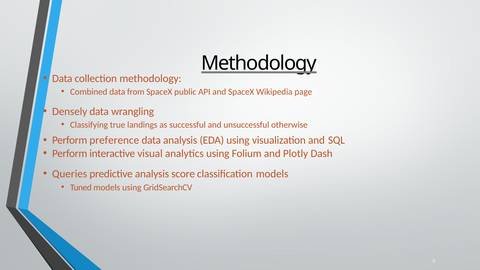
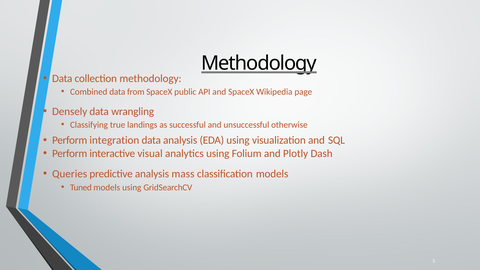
preference: preference -> integration
score: score -> mass
